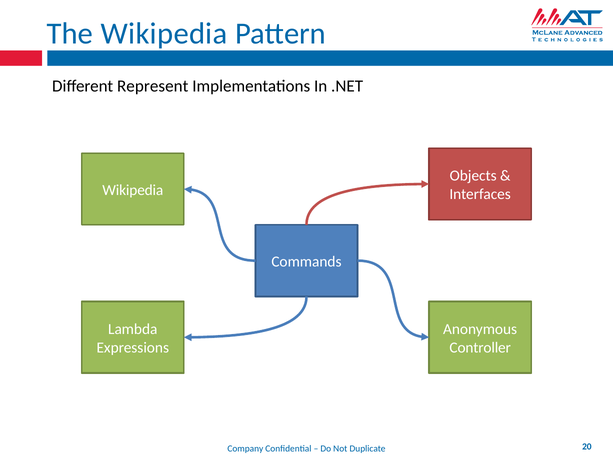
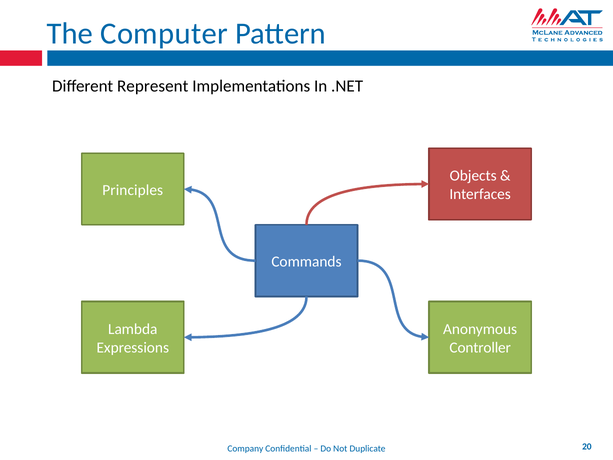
The Wikipedia: Wikipedia -> Computer
Wikipedia at (133, 190): Wikipedia -> Principles
